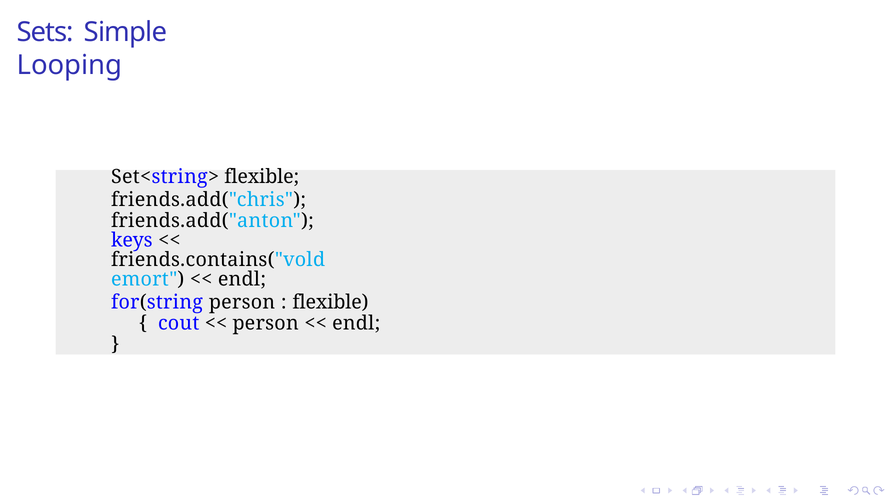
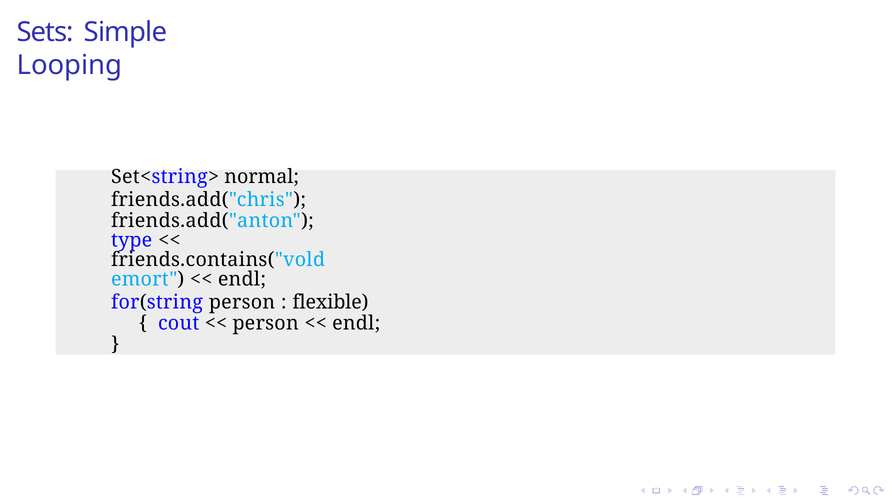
Set<string> flexible: flexible -> normal
keys: keys -> type
